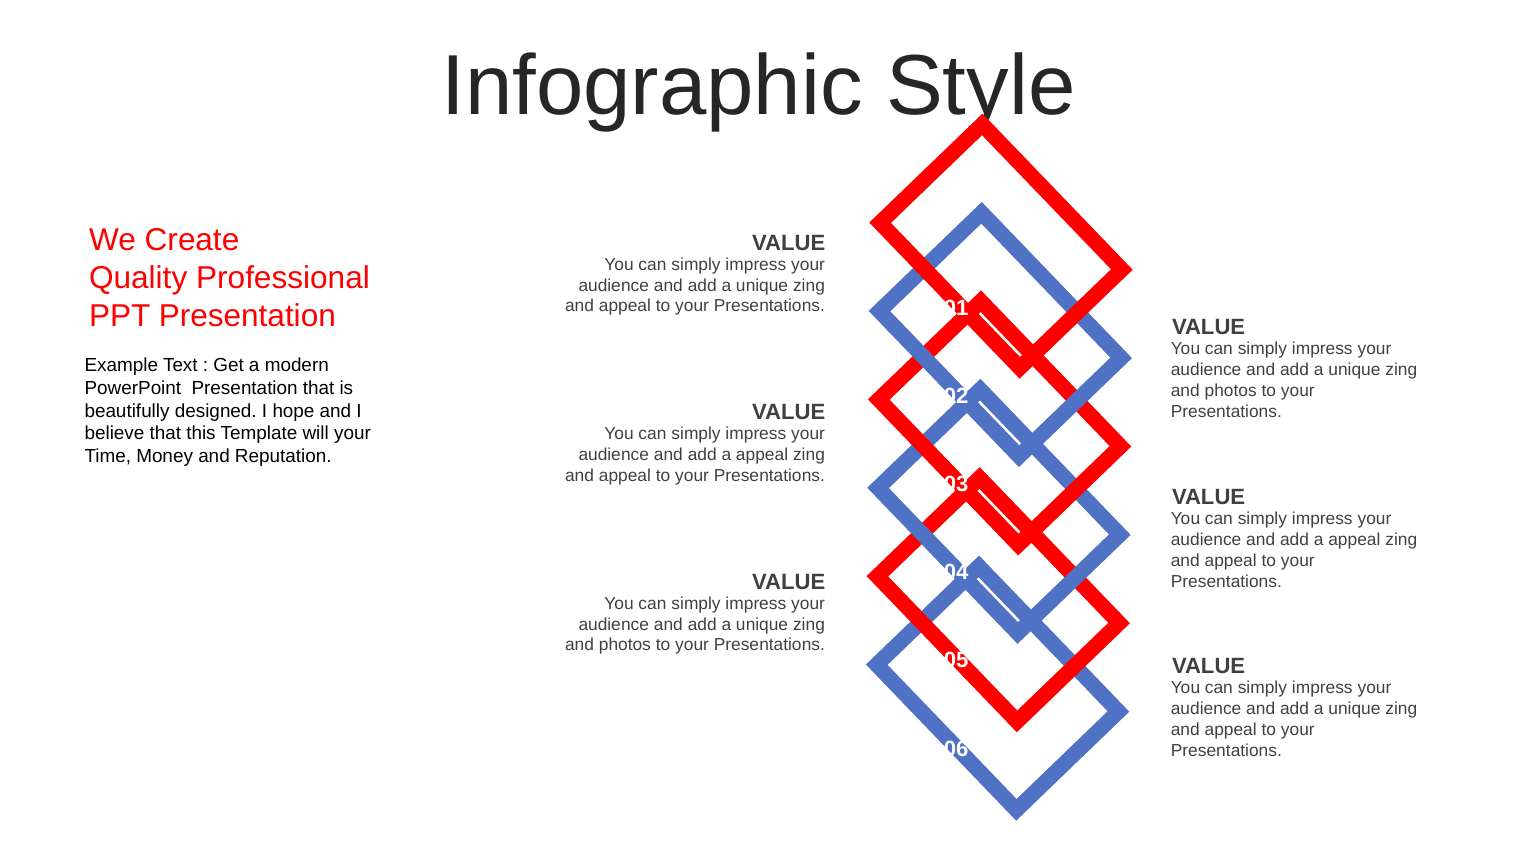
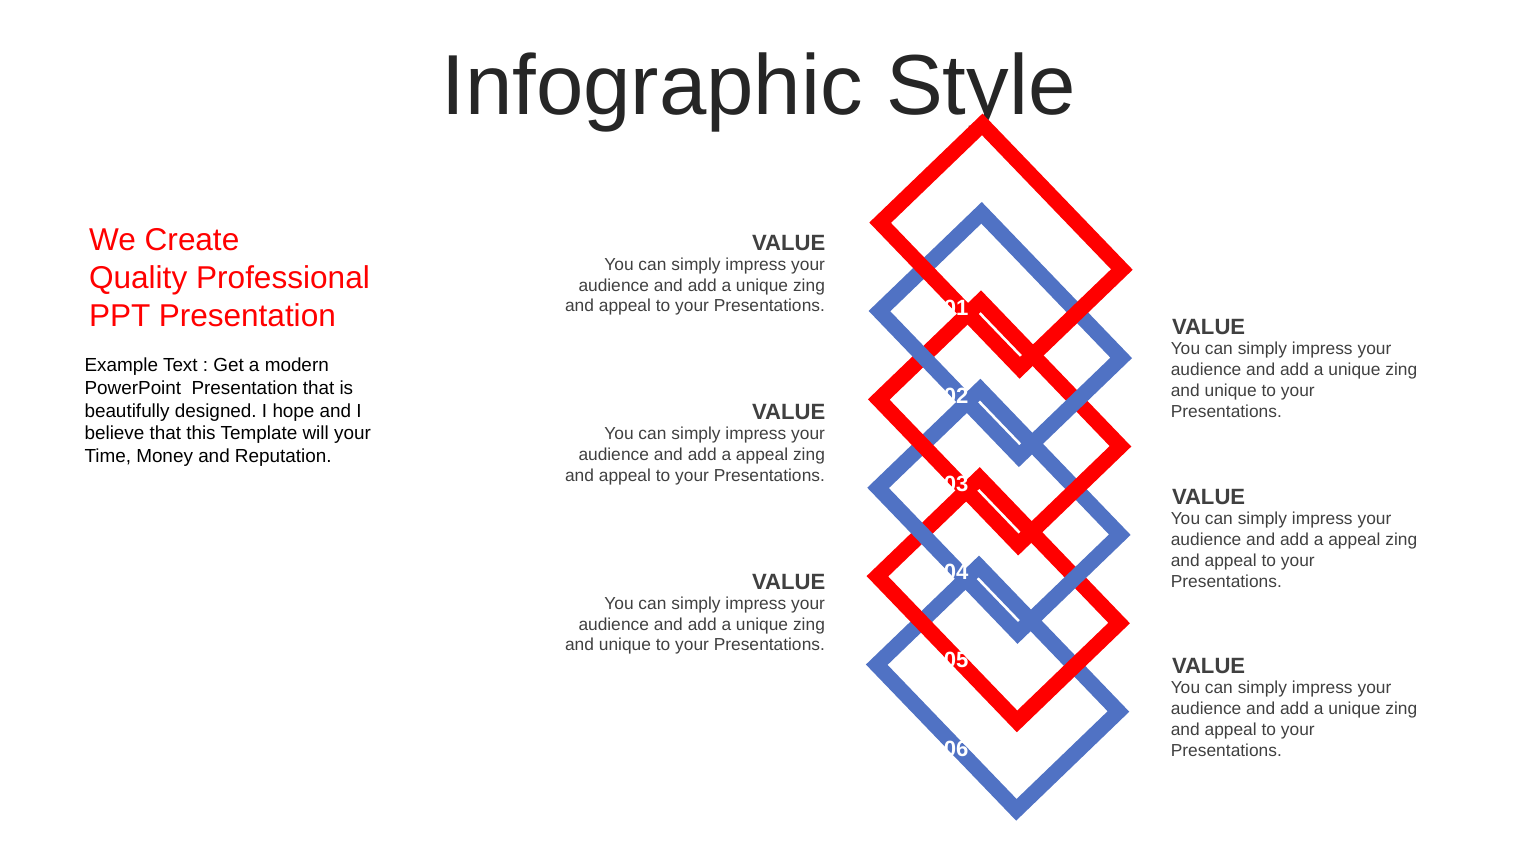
photos at (1231, 391): photos -> unique
photos at (625, 645): photos -> unique
